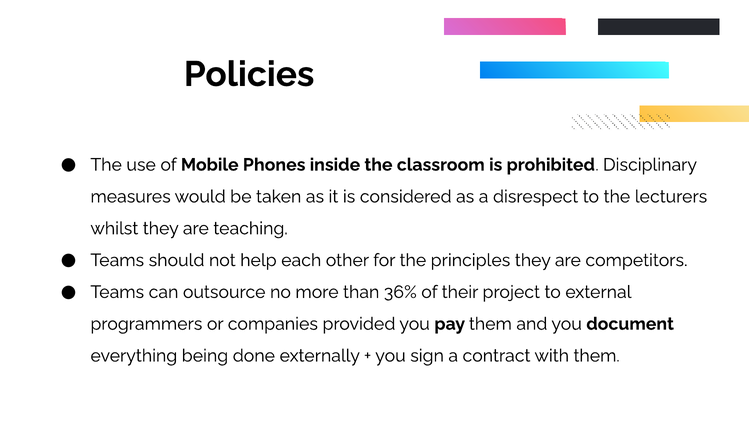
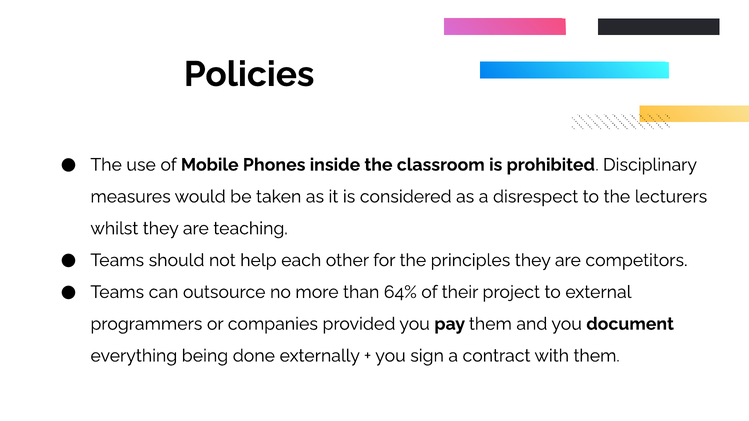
36%: 36% -> 64%
